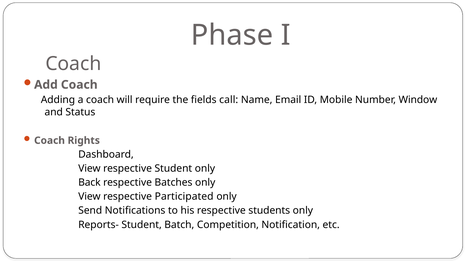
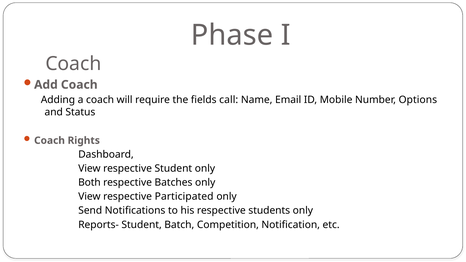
Window: Window -> Options
Back: Back -> Both
